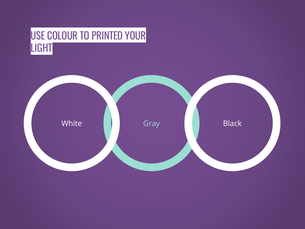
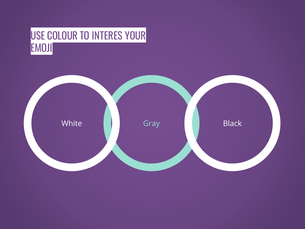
PRINTED: PRINTED -> INTERES
LIGHT: LIGHT -> EMOJI
